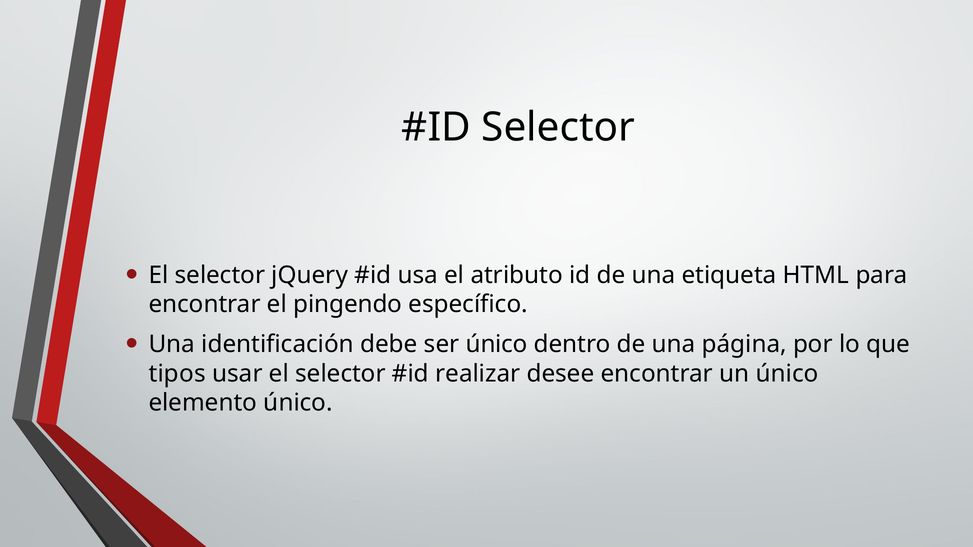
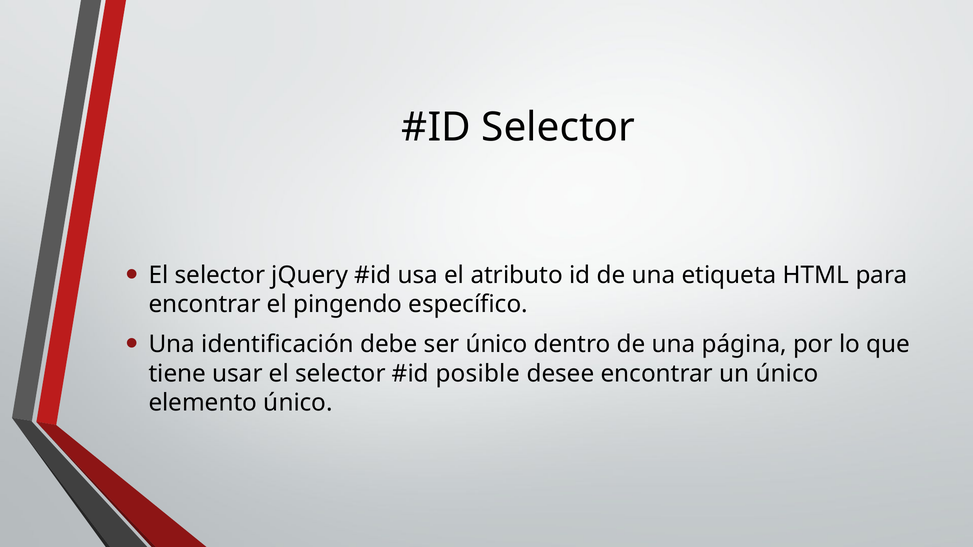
tipos: tipos -> tiene
realizar: realizar -> posible
